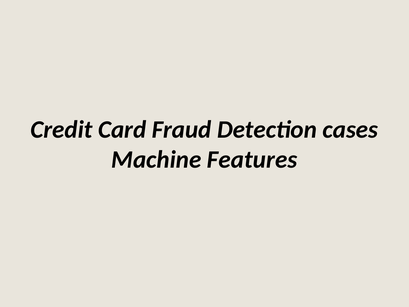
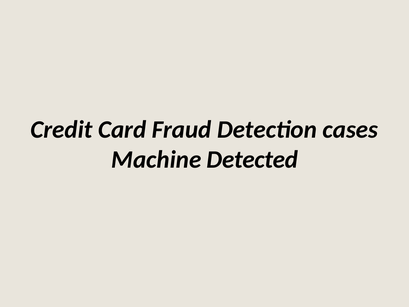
Features: Features -> Detected
